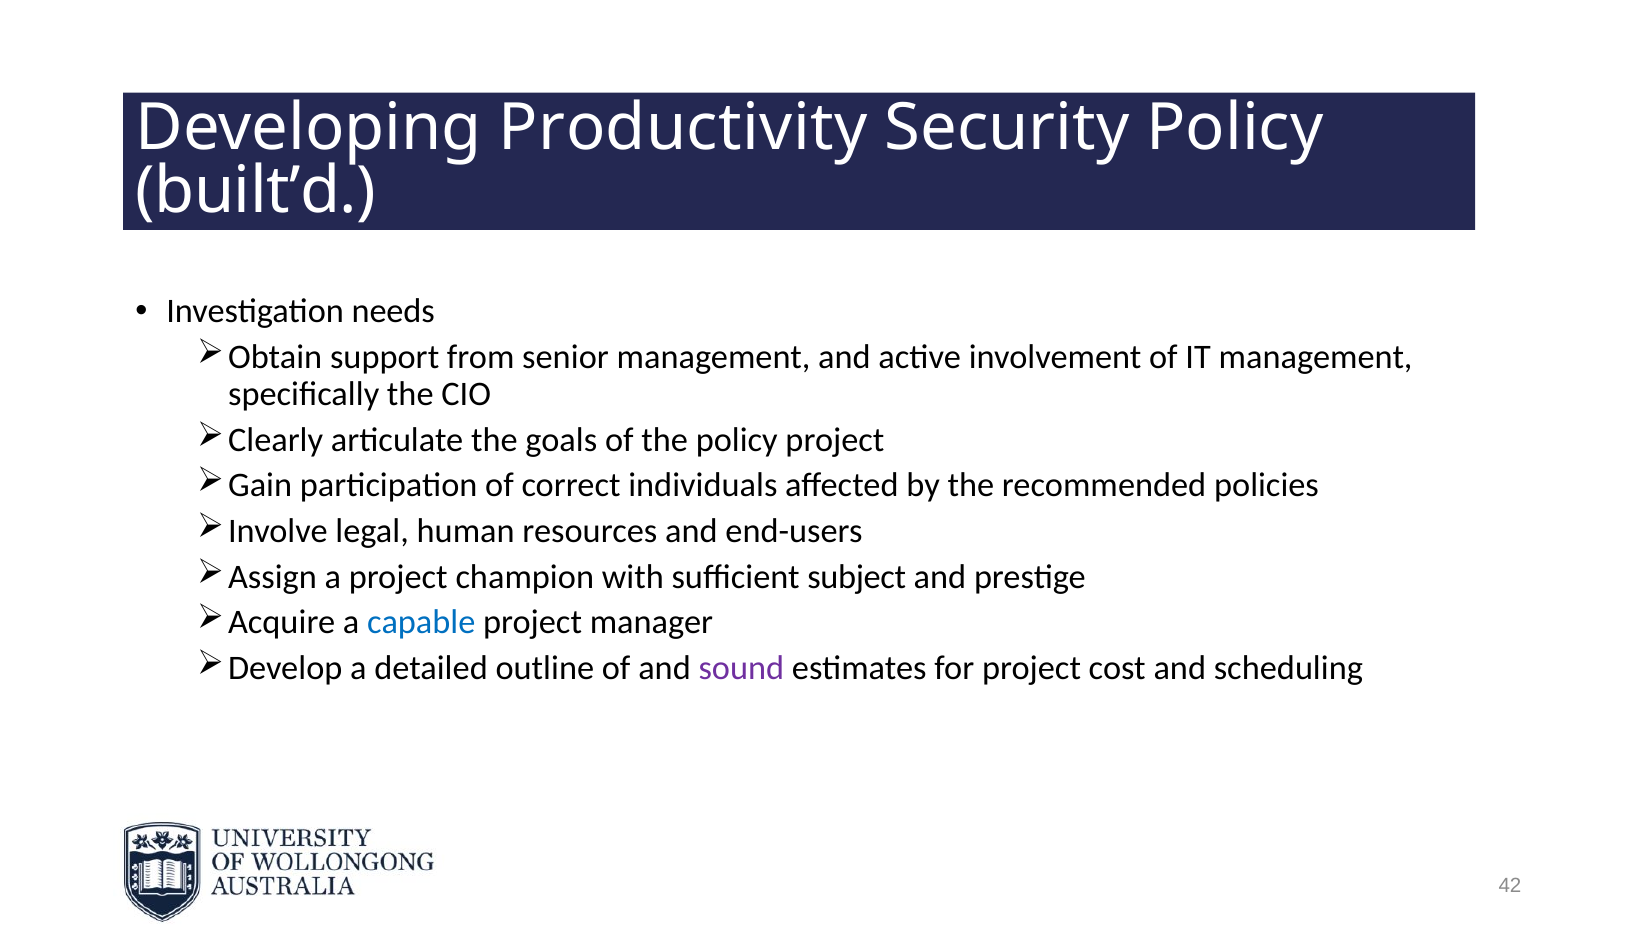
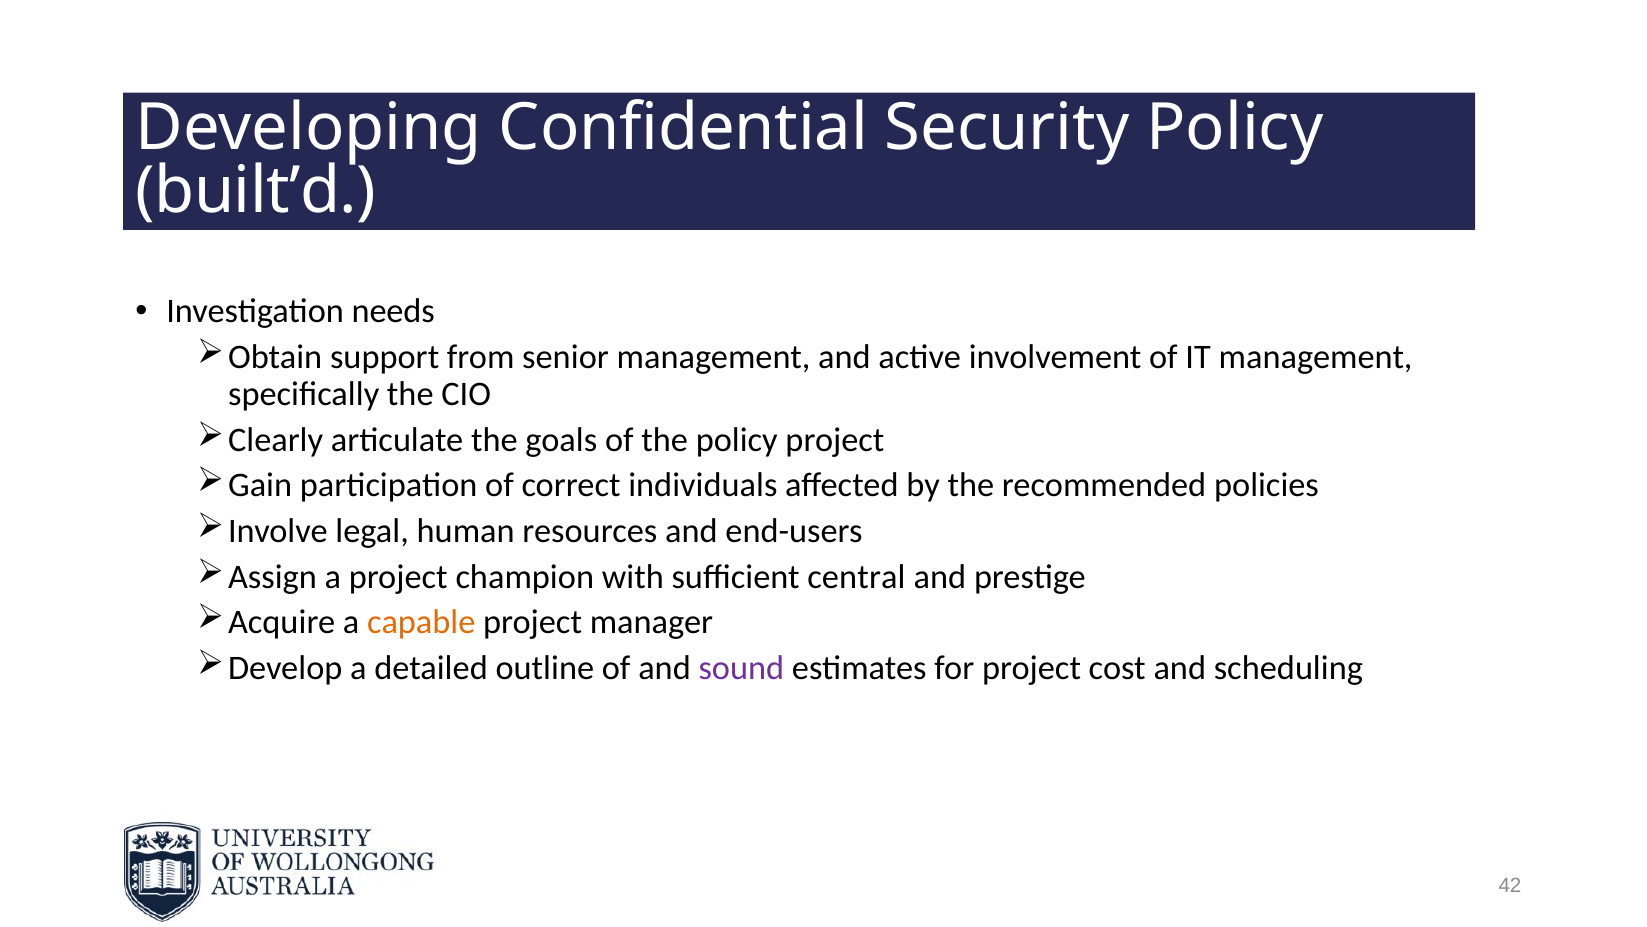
Productivity: Productivity -> Confidential
subject: subject -> central
capable colour: blue -> orange
